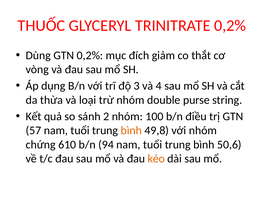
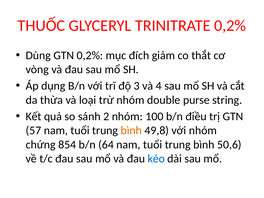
610: 610 -> 854
94: 94 -> 64
kéo colour: orange -> blue
